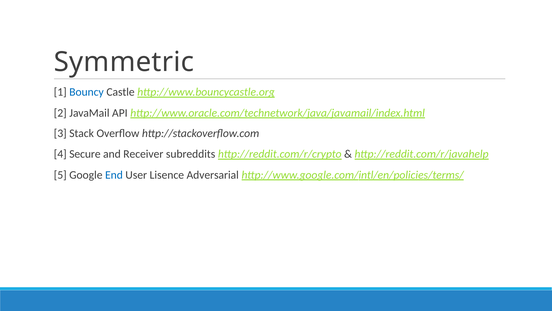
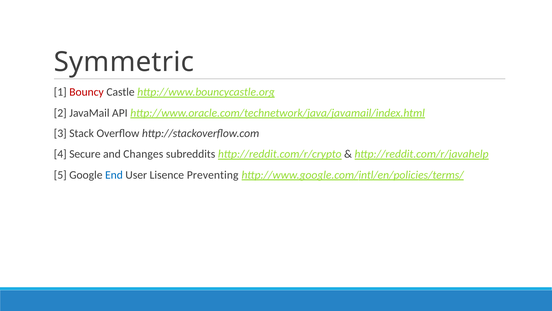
Bouncy colour: blue -> red
Receiver: Receiver -> Changes
Adversarial: Adversarial -> Preventing
